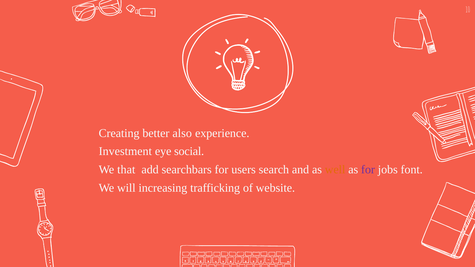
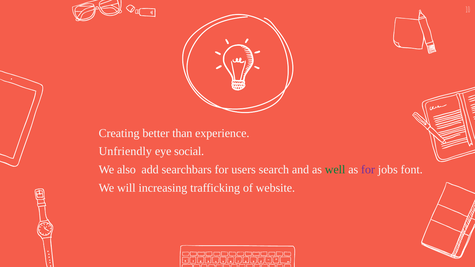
also: also -> than
Investment: Investment -> Unfriendly
that: that -> also
well colour: orange -> green
